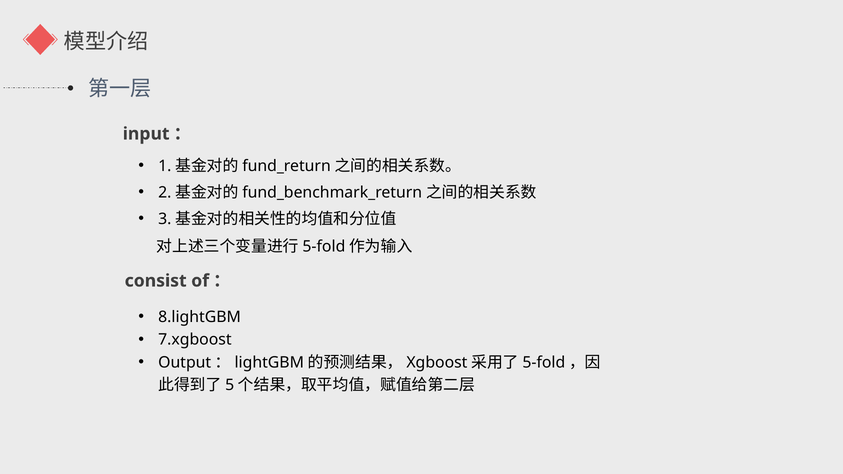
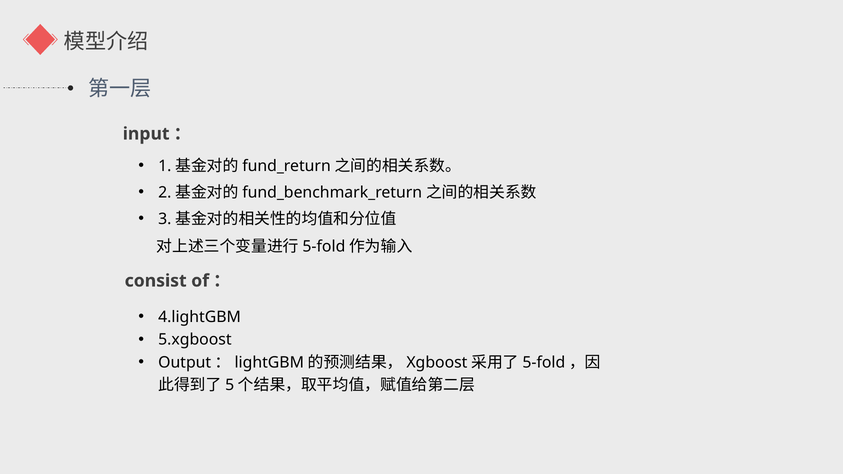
8.lightGBM: 8.lightGBM -> 4.lightGBM
7.xgboost: 7.xgboost -> 5.xgboost
